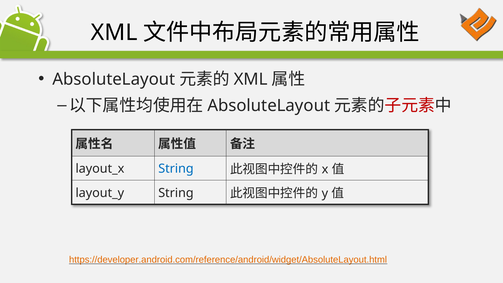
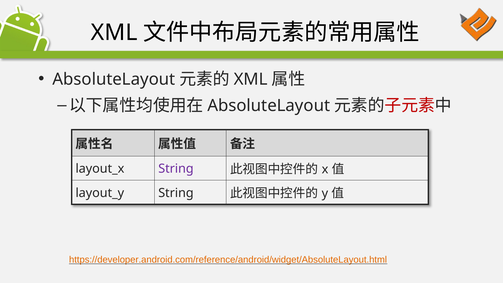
String at (176, 169) colour: blue -> purple
